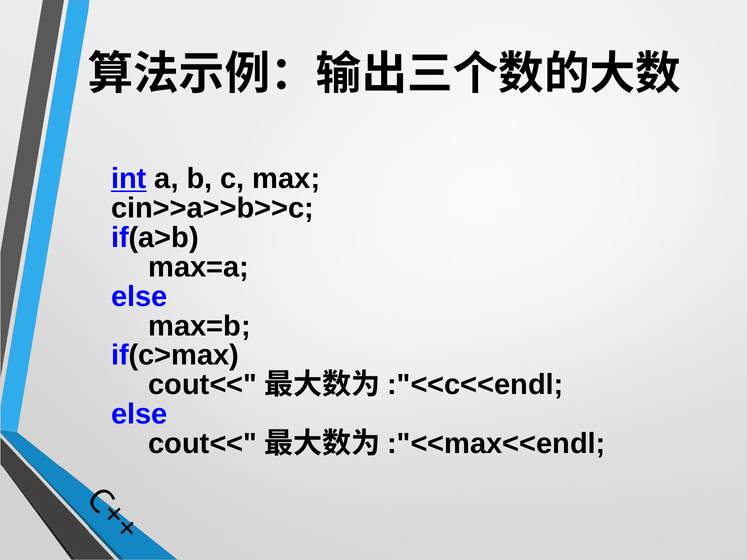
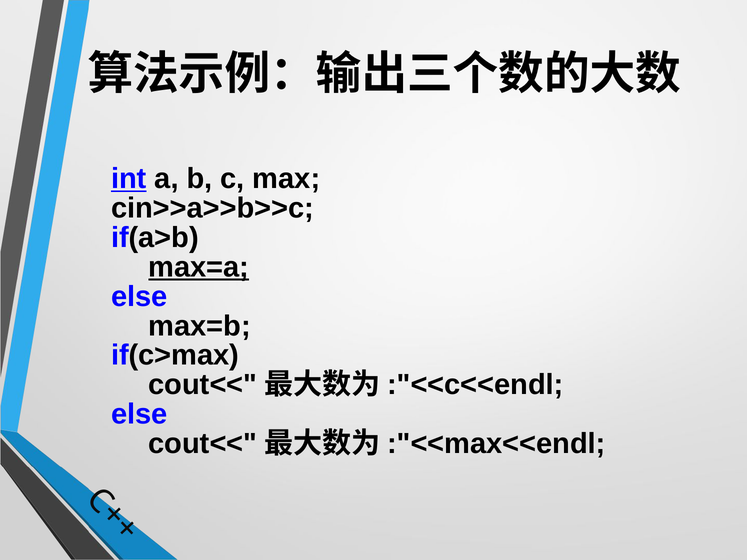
max=a underline: none -> present
